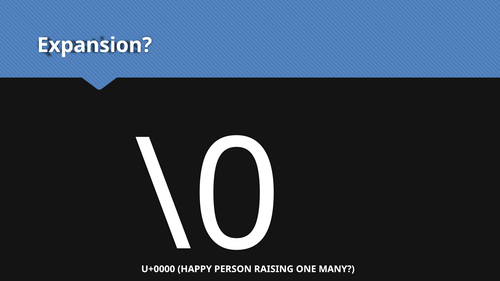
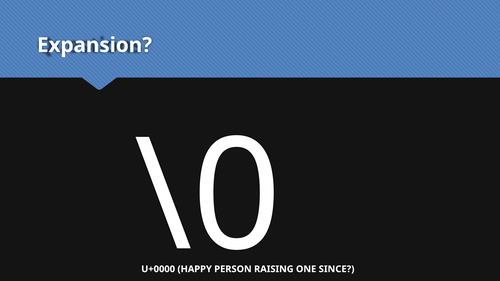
MANY: MANY -> SINCE
